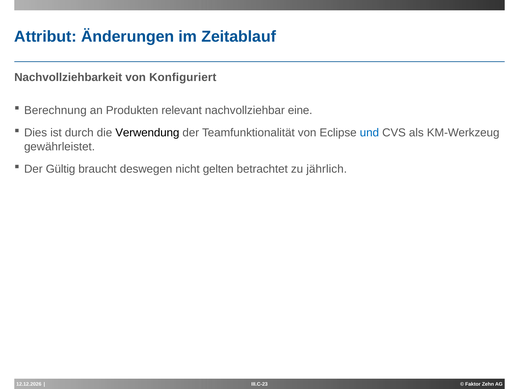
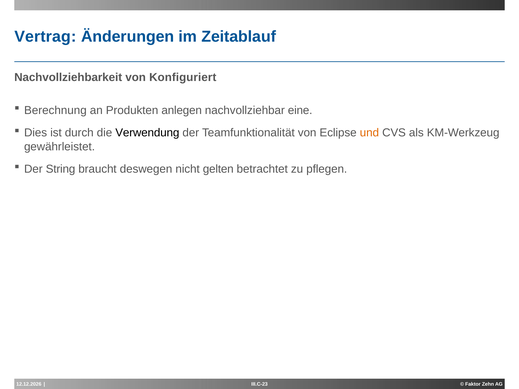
Attribut: Attribut -> Vertrag
relevant: relevant -> anlegen
und colour: blue -> orange
Gültig: Gültig -> String
jährlich: jährlich -> pflegen
